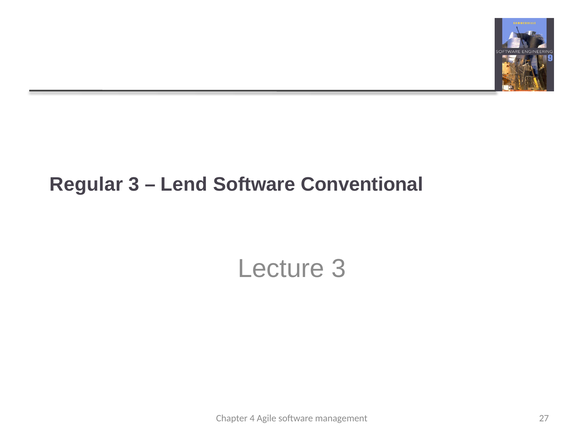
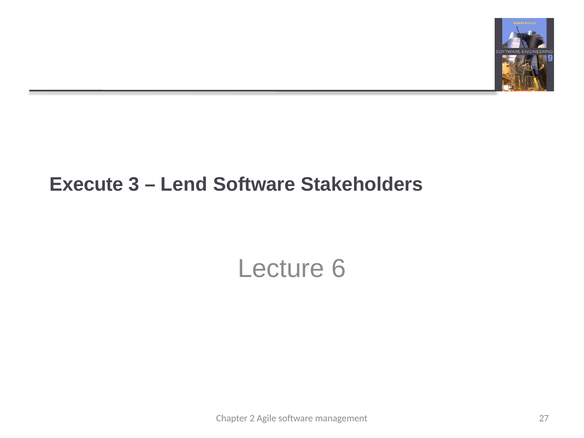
Regular: Regular -> Execute
Conventional: Conventional -> Stakeholders
Lecture 3: 3 -> 6
4: 4 -> 2
